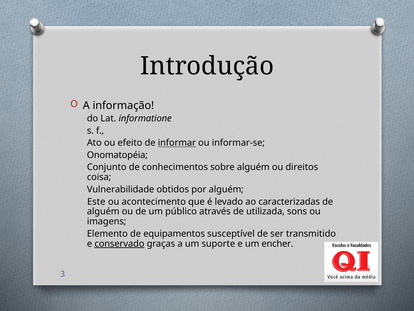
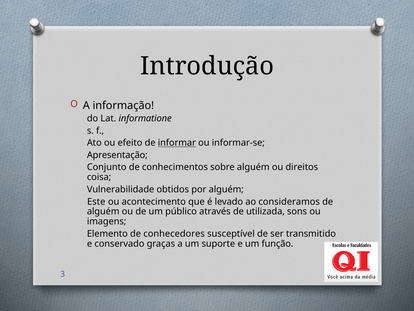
Onomatopéia: Onomatopéia -> Apresentação
caracterizadas: caracterizadas -> consideramos
equipamentos: equipamentos -> conhecedores
conservado underline: present -> none
encher: encher -> função
